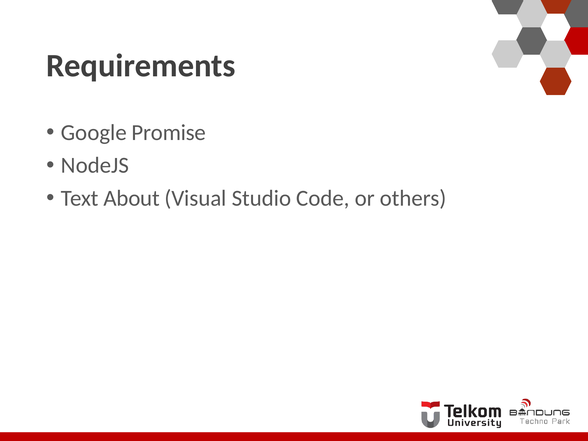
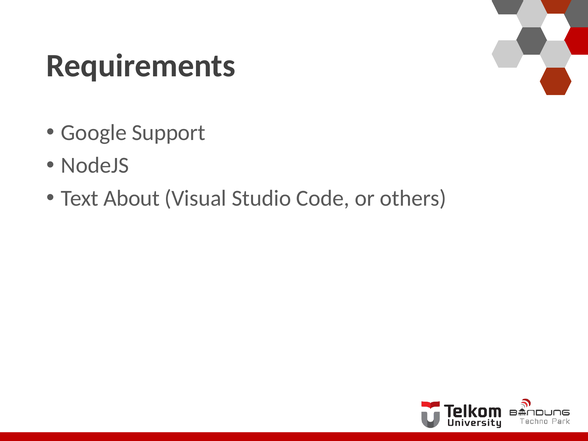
Promise: Promise -> Support
